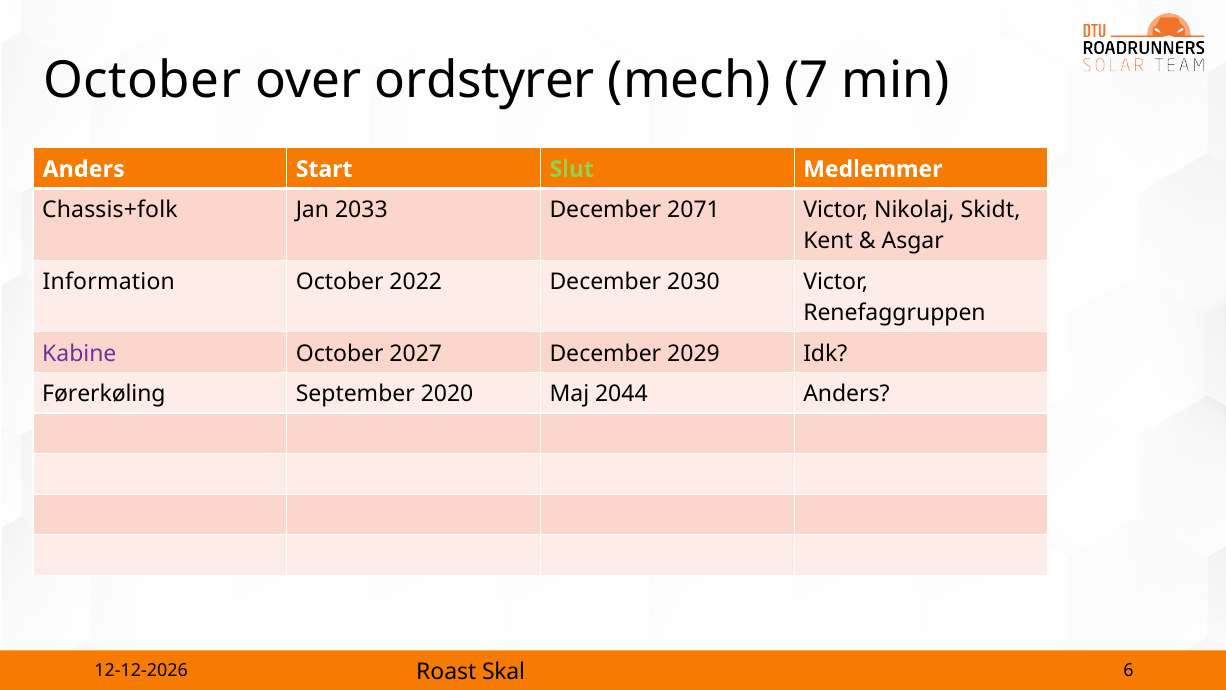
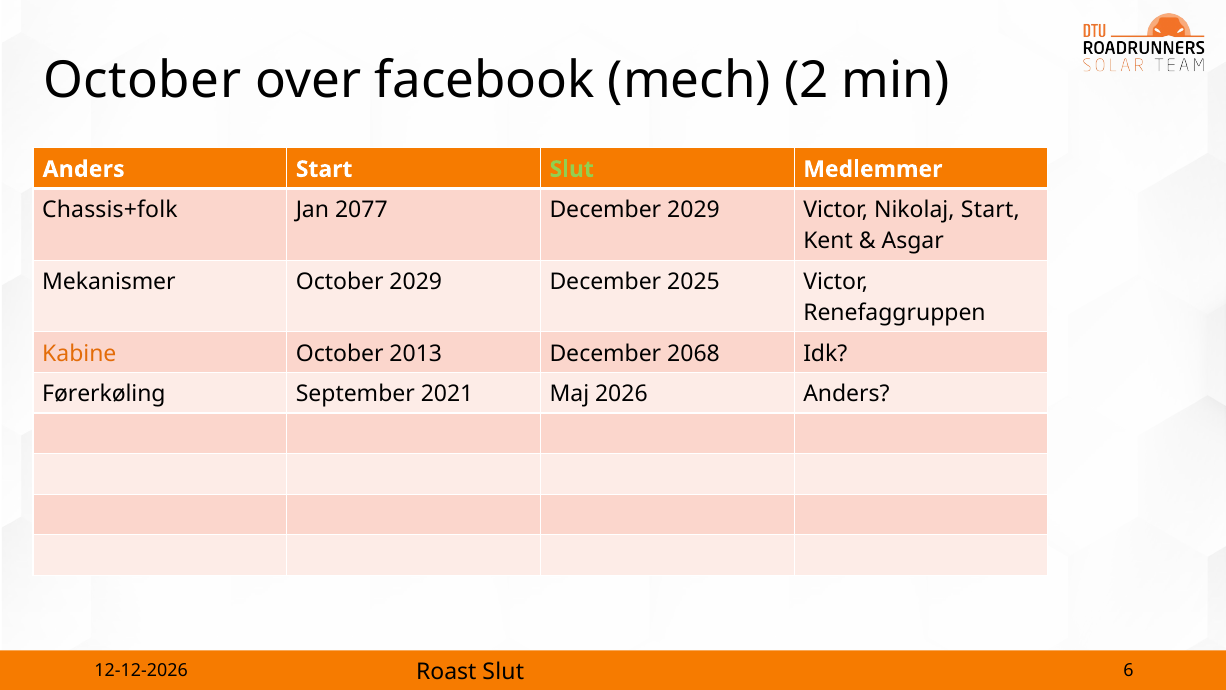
ordstyrer: ordstyrer -> facebook
7: 7 -> 2
2033: 2033 -> 2077
December 2071: 2071 -> 2029
Nikolaj Skidt: Skidt -> Start
Information: Information -> Mekanismer
October 2022: 2022 -> 2029
2030: 2030 -> 2025
Kabine colour: purple -> orange
2027: 2027 -> 2013
2029: 2029 -> 2068
2020: 2020 -> 2021
2044: 2044 -> 2026
Roast Skal: Skal -> Slut
